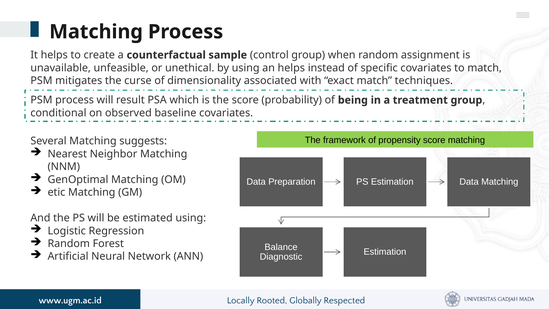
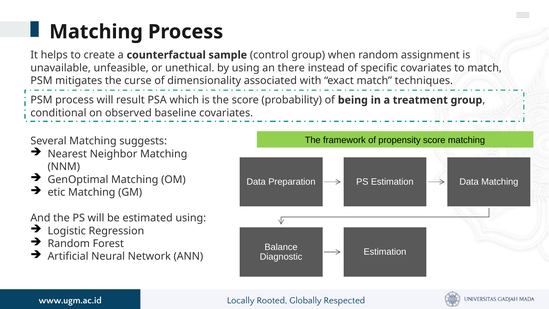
an helps: helps -> there
